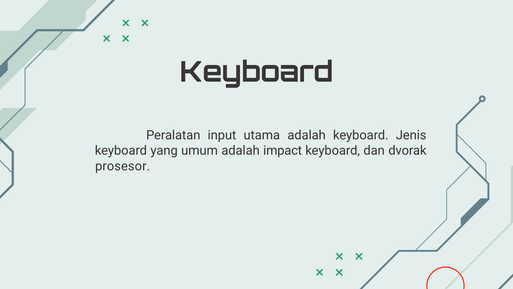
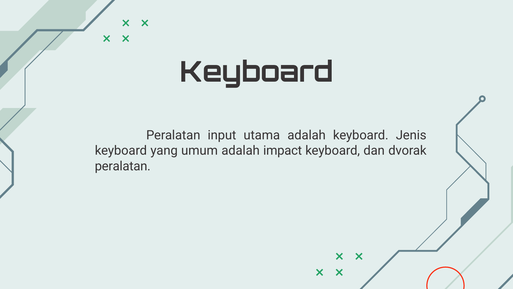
prosesor at (123, 166): prosesor -> peralatan
